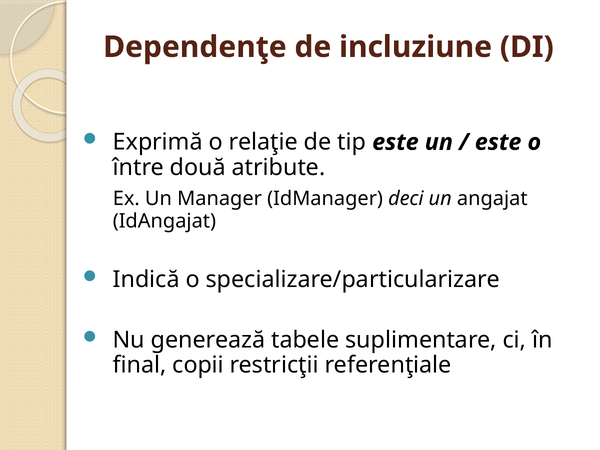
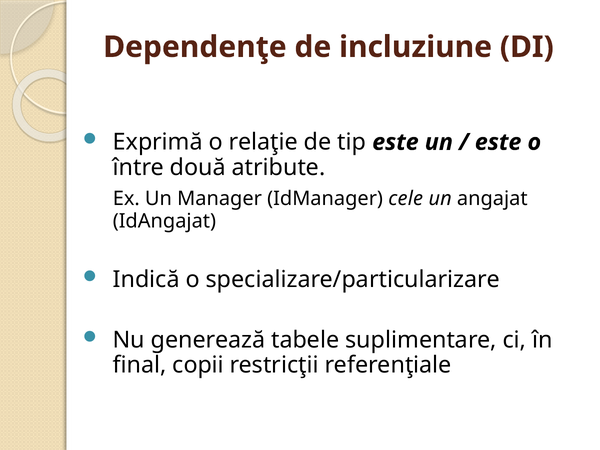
deci: deci -> cele
